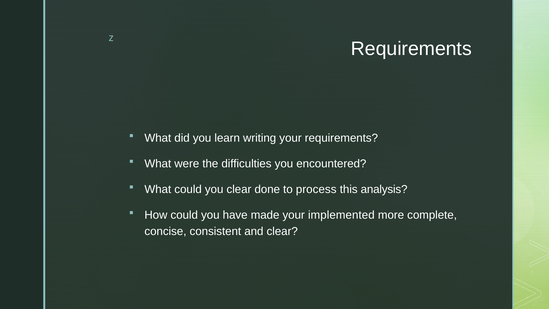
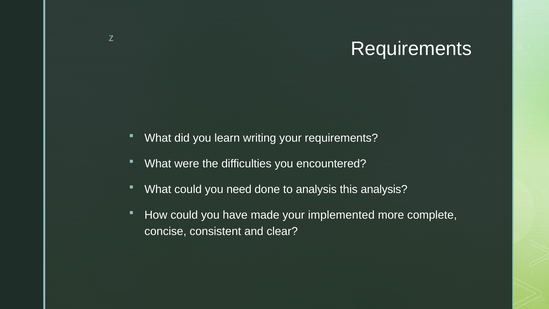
you clear: clear -> need
to process: process -> analysis
